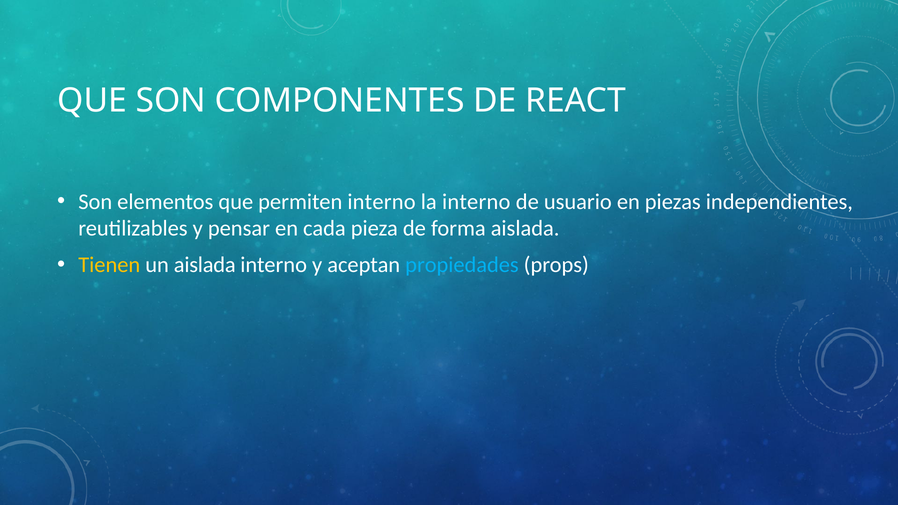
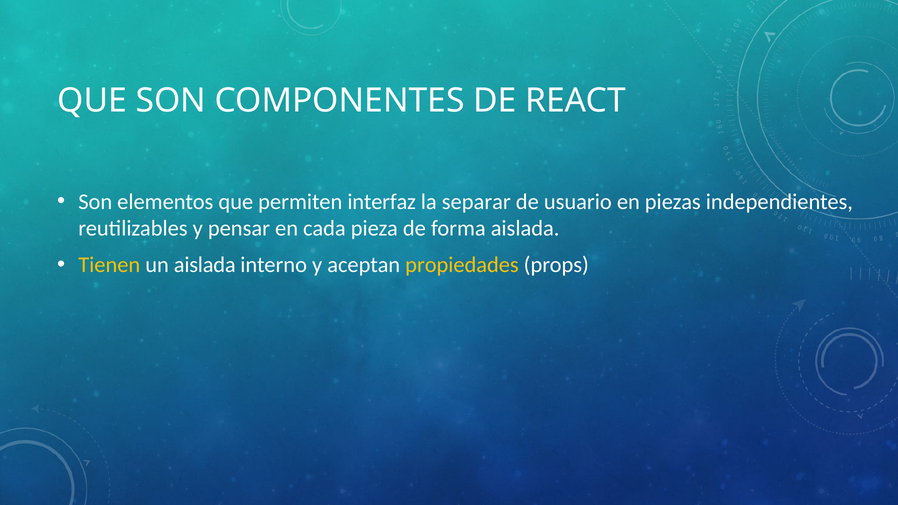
permiten interno: interno -> interfaz
la interno: interno -> separar
propiedades colour: light blue -> yellow
